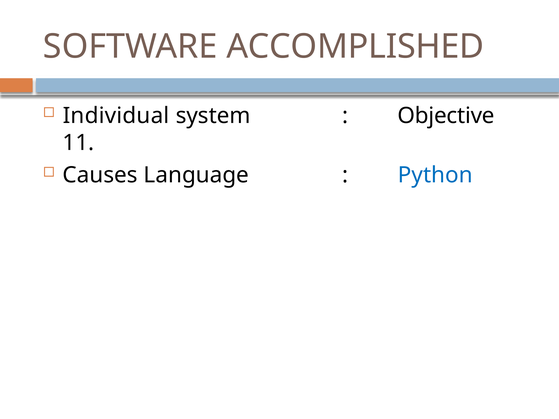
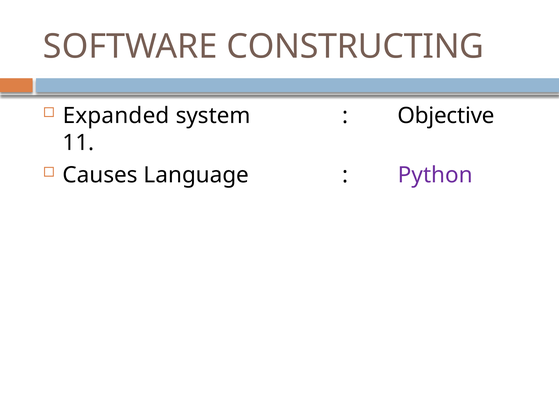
ACCOMPLISHED: ACCOMPLISHED -> CONSTRUCTING
Individual: Individual -> Expanded
Python colour: blue -> purple
